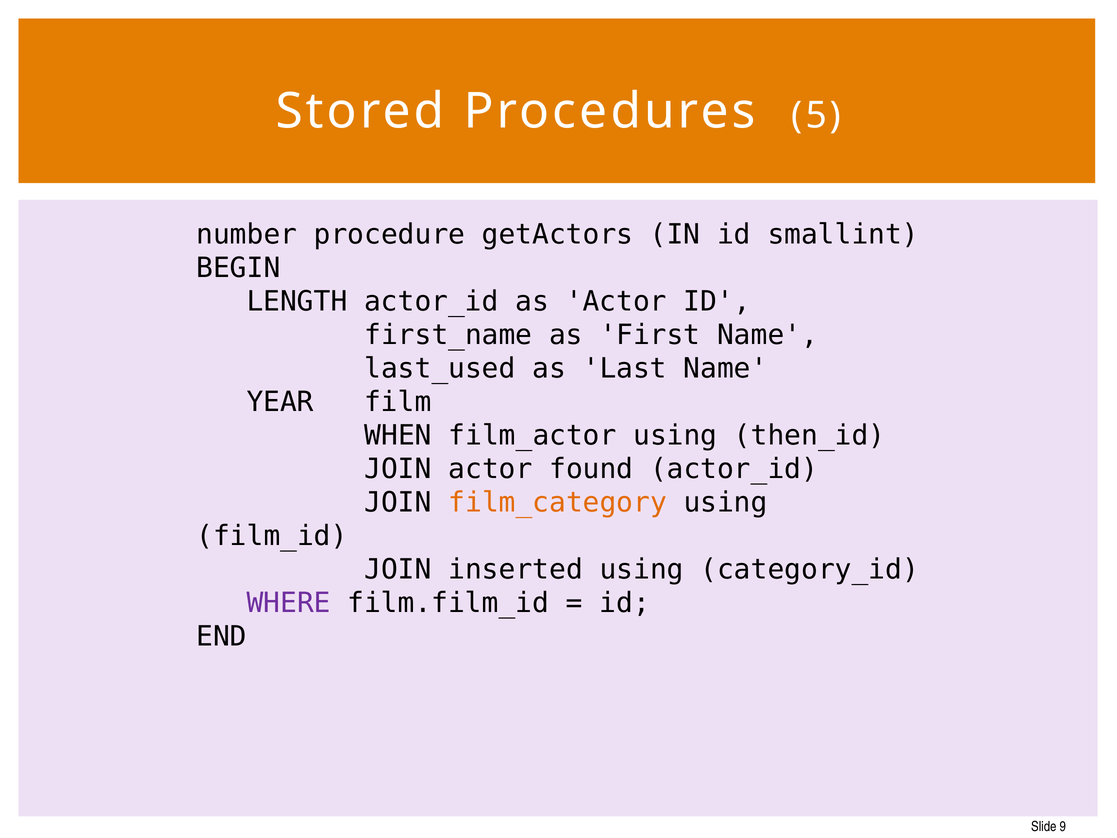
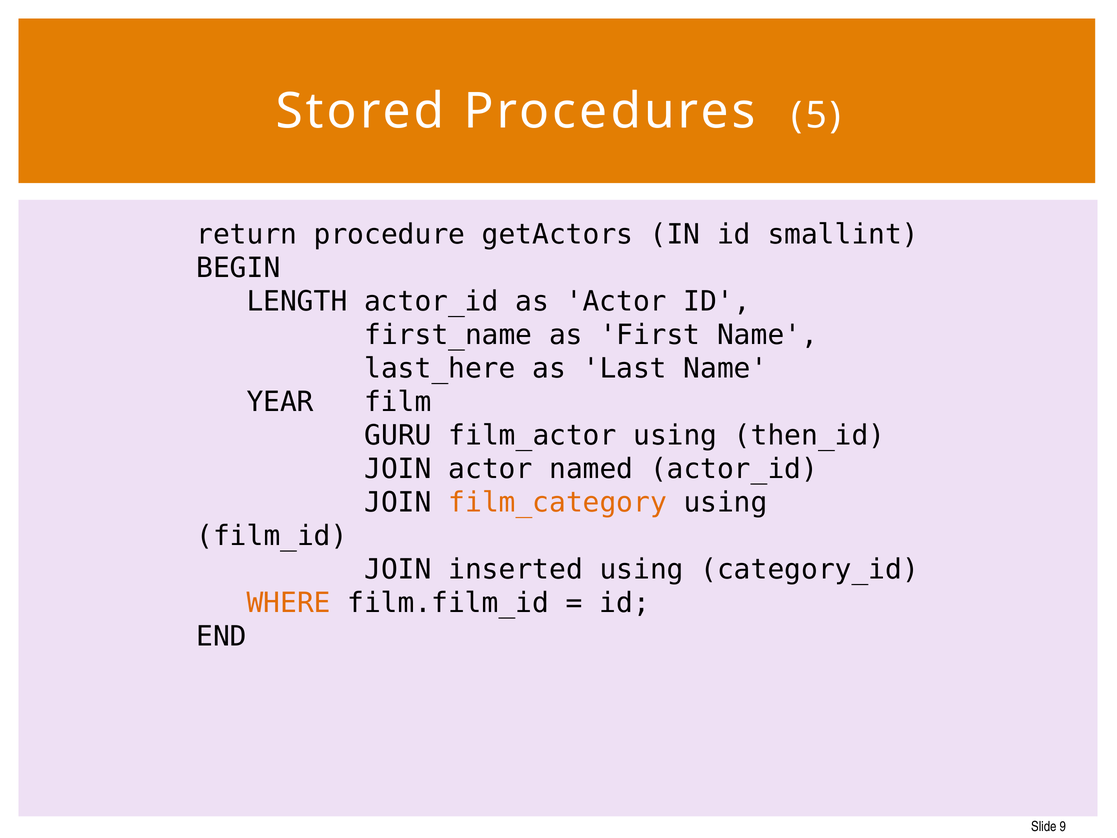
number: number -> return
last_used: last_used -> last_here
WHEN: WHEN -> GURU
found: found -> named
WHERE colour: purple -> orange
